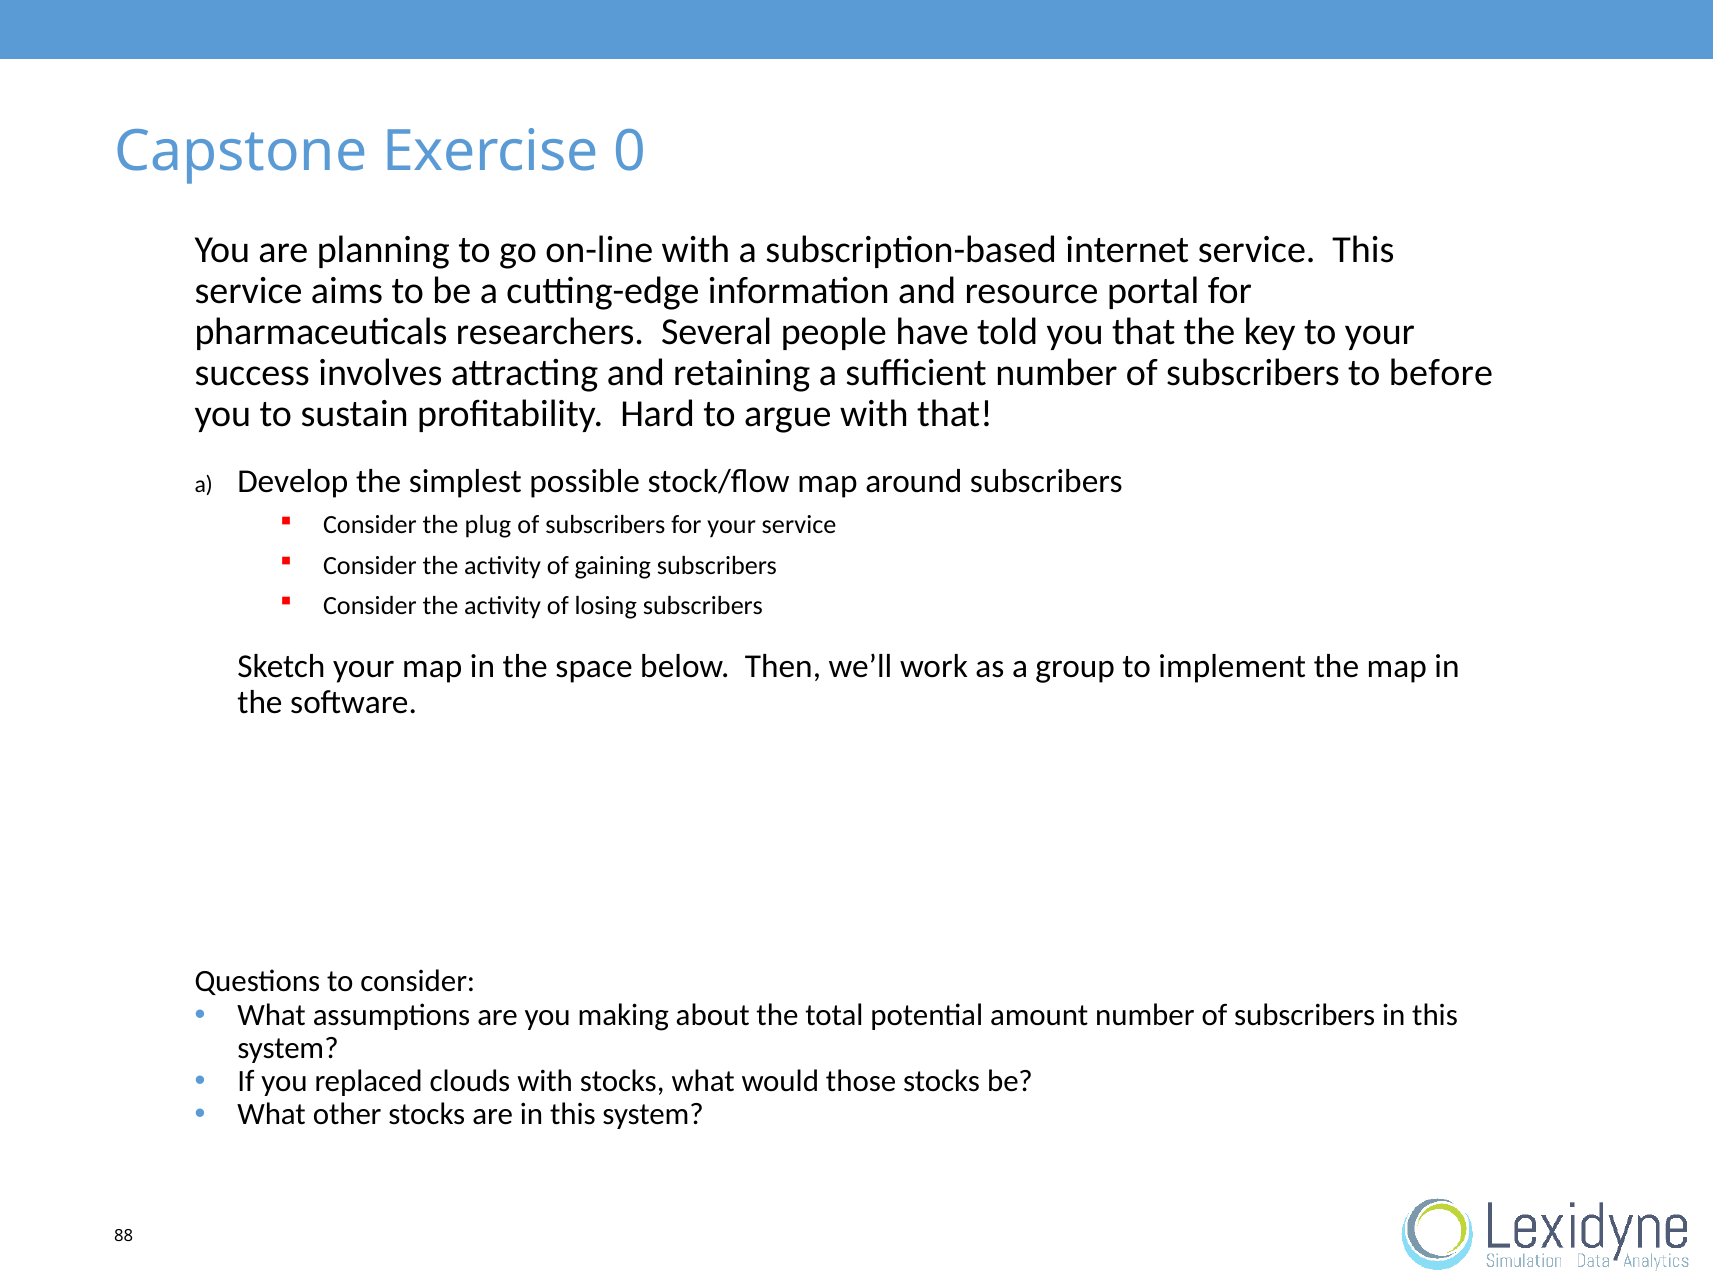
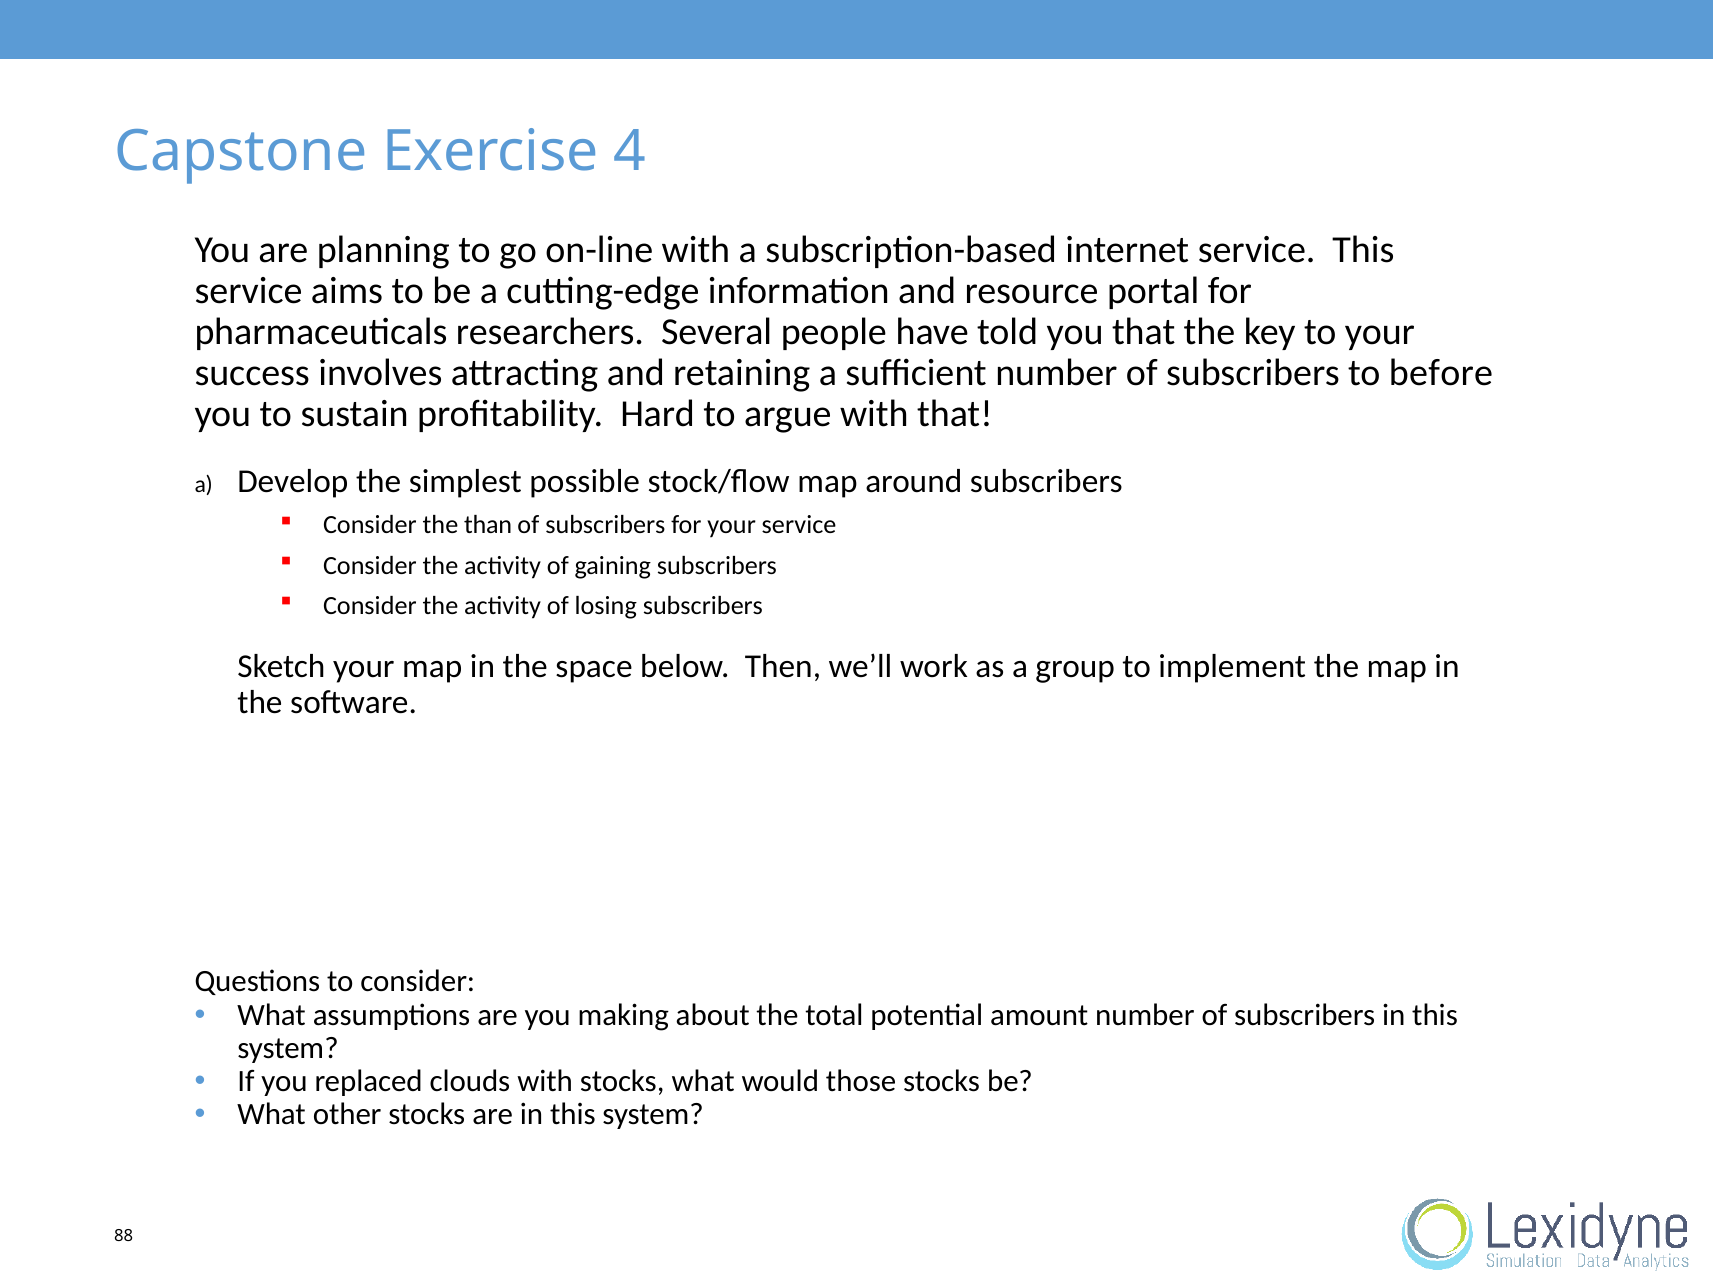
0: 0 -> 4
plug: plug -> than
